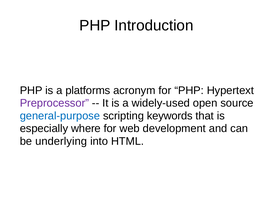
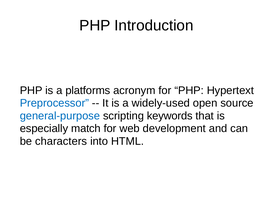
Preprocessor colour: purple -> blue
where: where -> match
underlying: underlying -> characters
